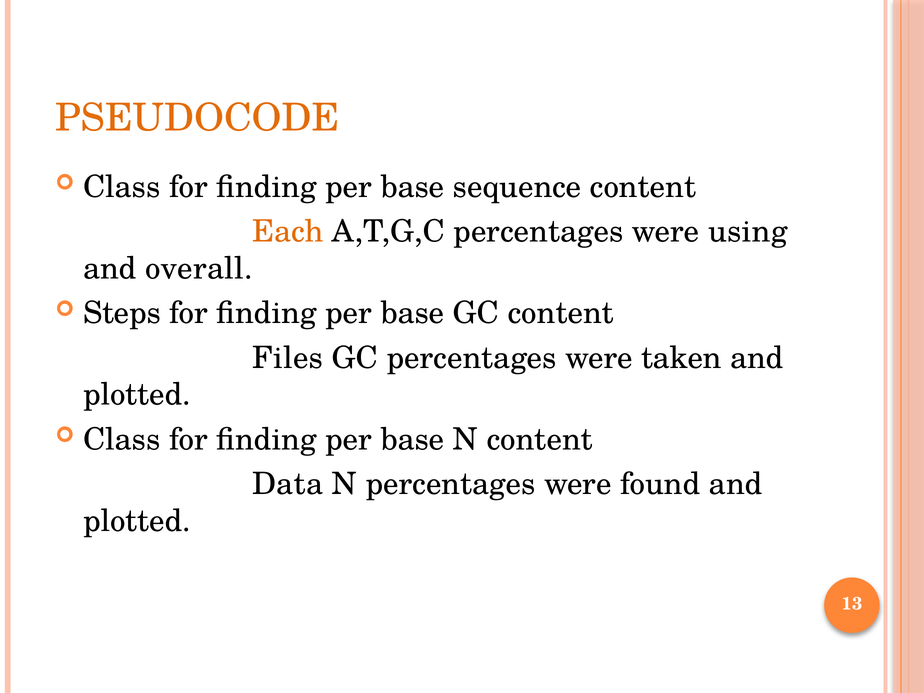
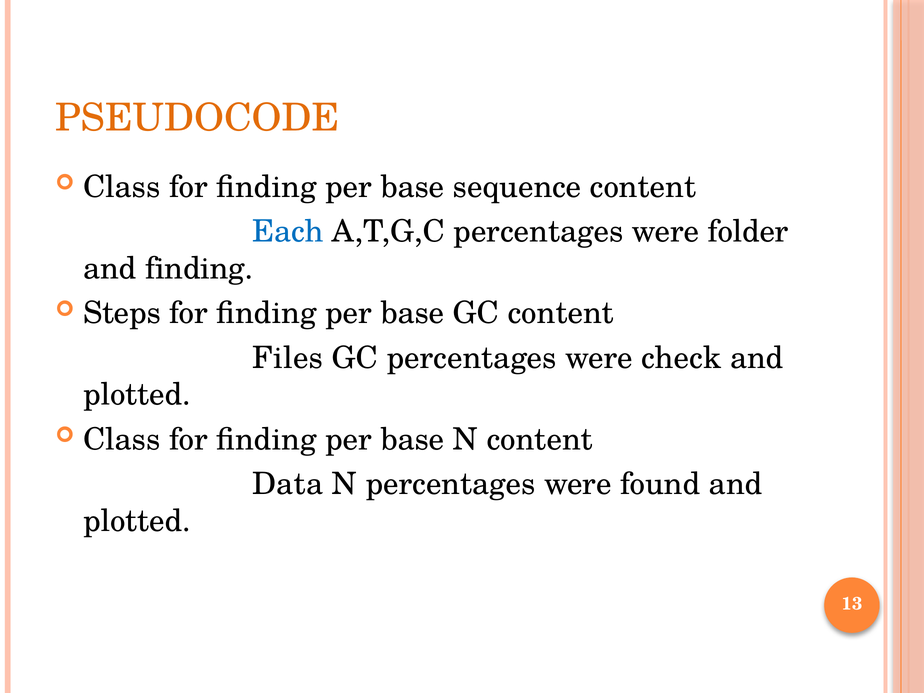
Each colour: orange -> blue
using: using -> folder
and overall: overall -> finding
taken: taken -> check
